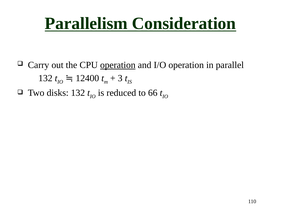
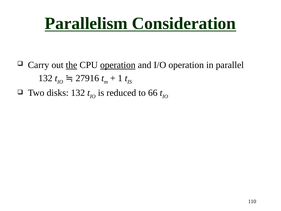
the underline: none -> present
12400: 12400 -> 27916
3: 3 -> 1
